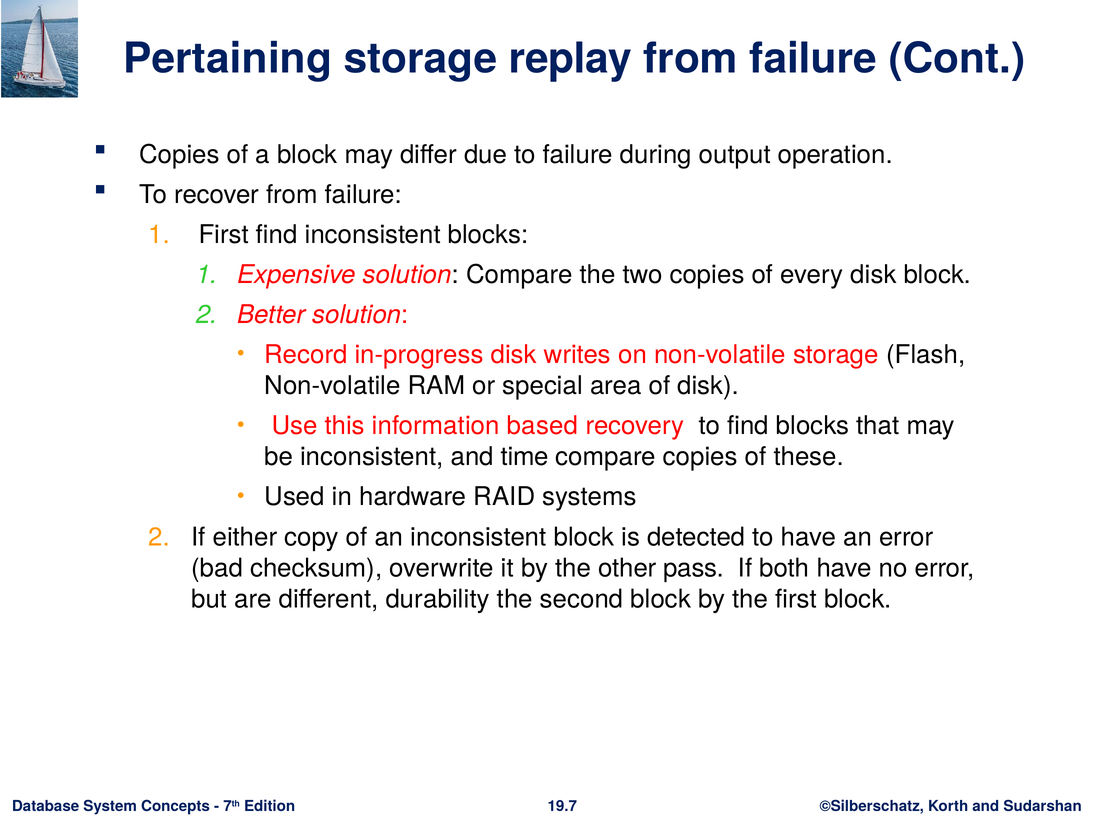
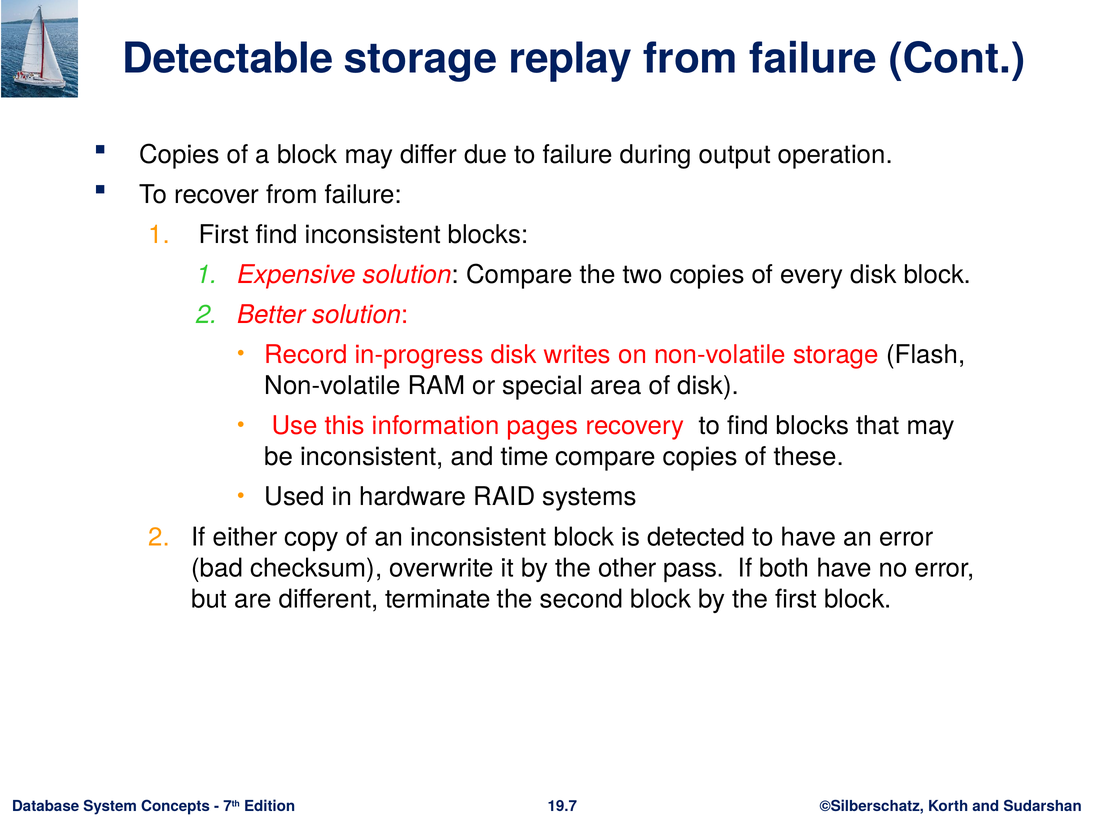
Pertaining: Pertaining -> Detectable
based: based -> pages
durability: durability -> terminate
